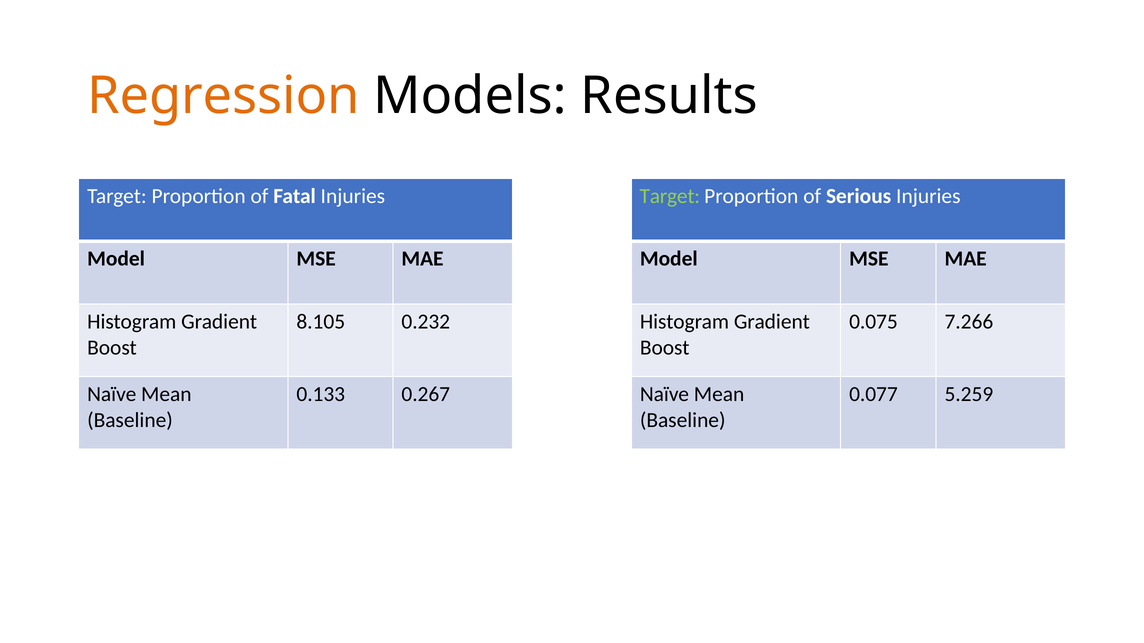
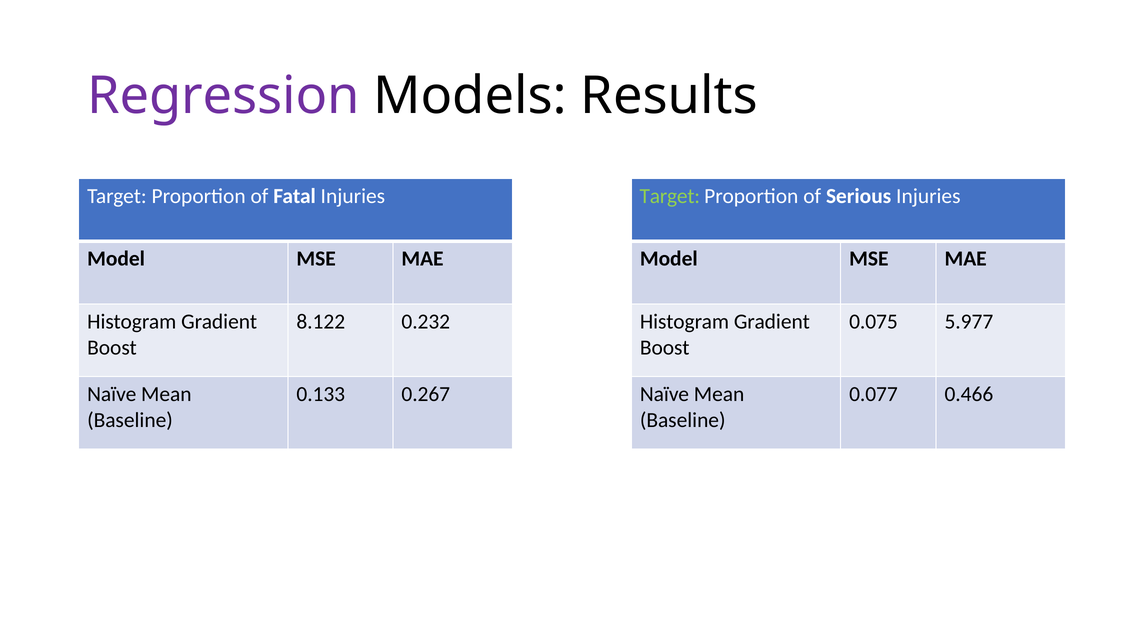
Regression colour: orange -> purple
8.105: 8.105 -> 8.122
7.266: 7.266 -> 5.977
5.259: 5.259 -> 0.466
